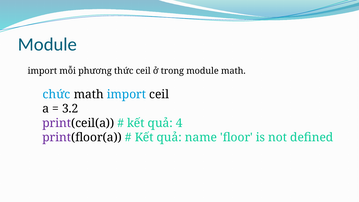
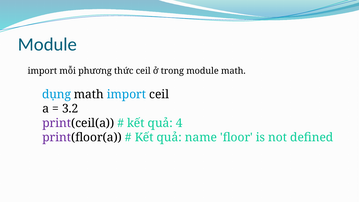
chức: chức -> dụng
